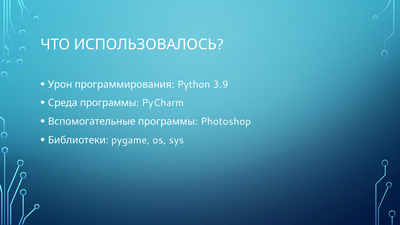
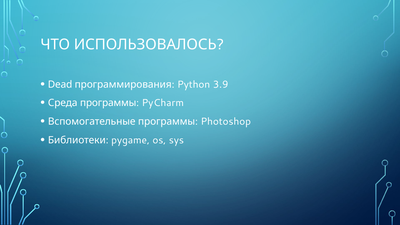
Урон: Урон -> Dead
